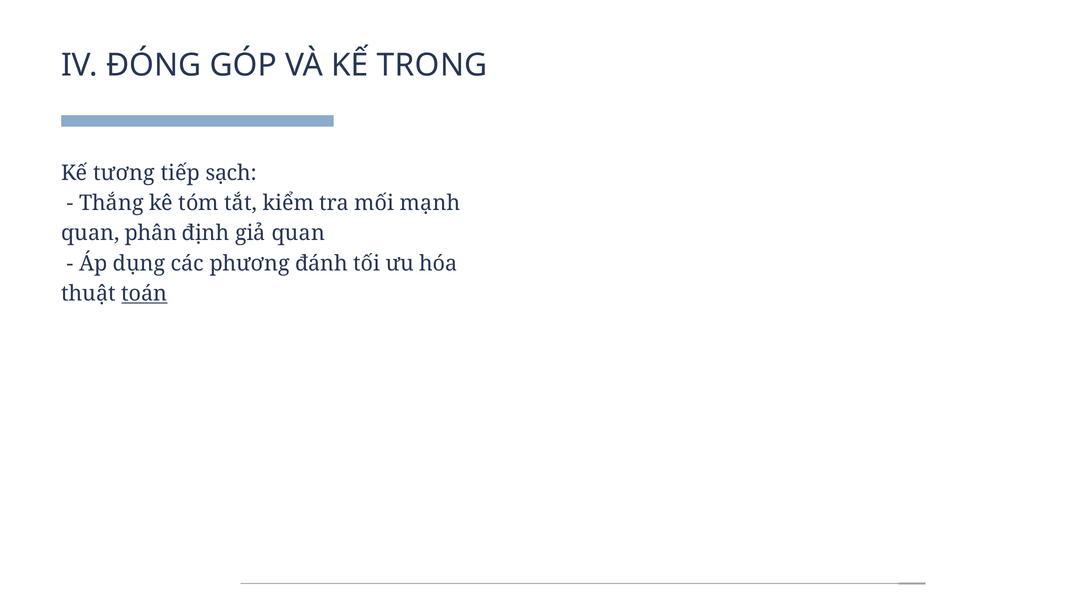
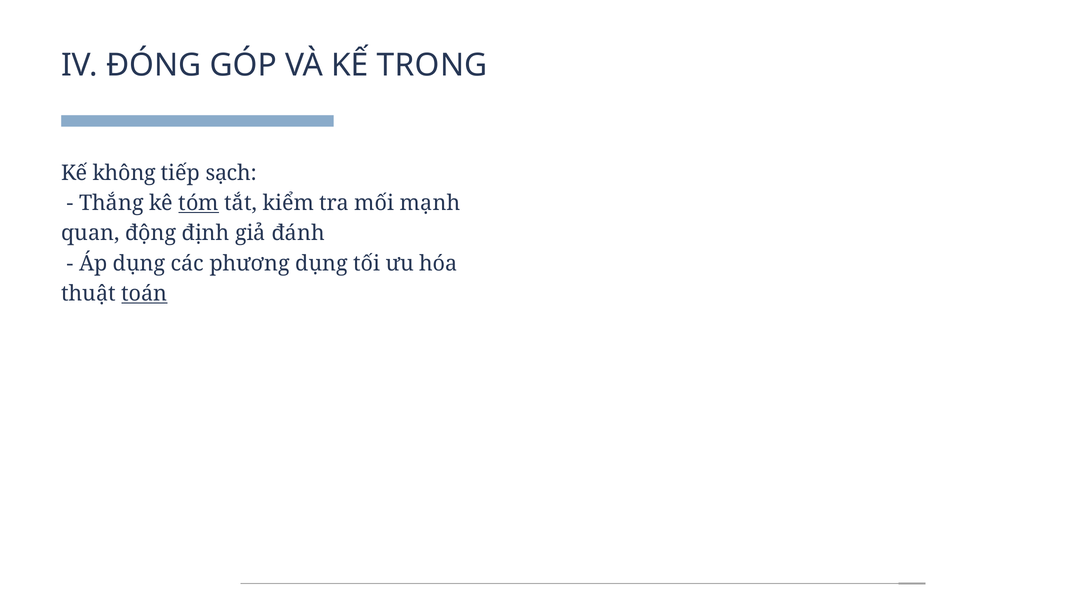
tương: tương -> không
tóm underline: none -> present
phân: phân -> động
giả quan: quan -> đánh
phương đánh: đánh -> dụng
